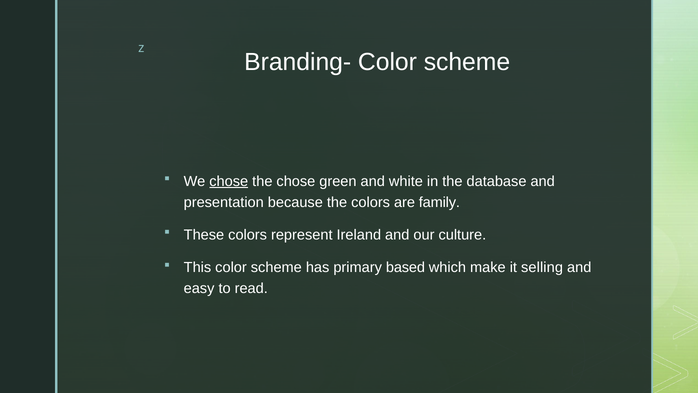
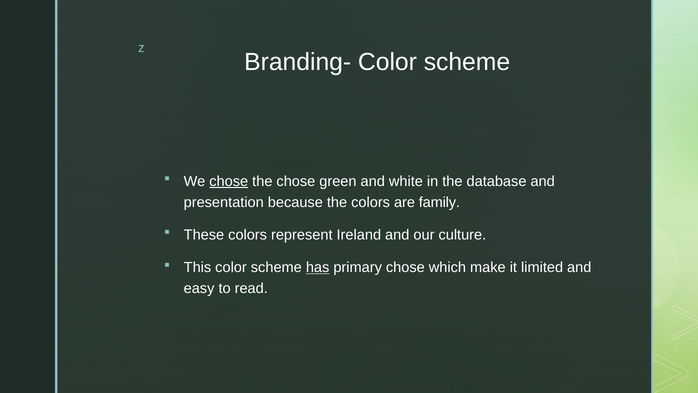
has underline: none -> present
primary based: based -> chose
selling: selling -> limited
